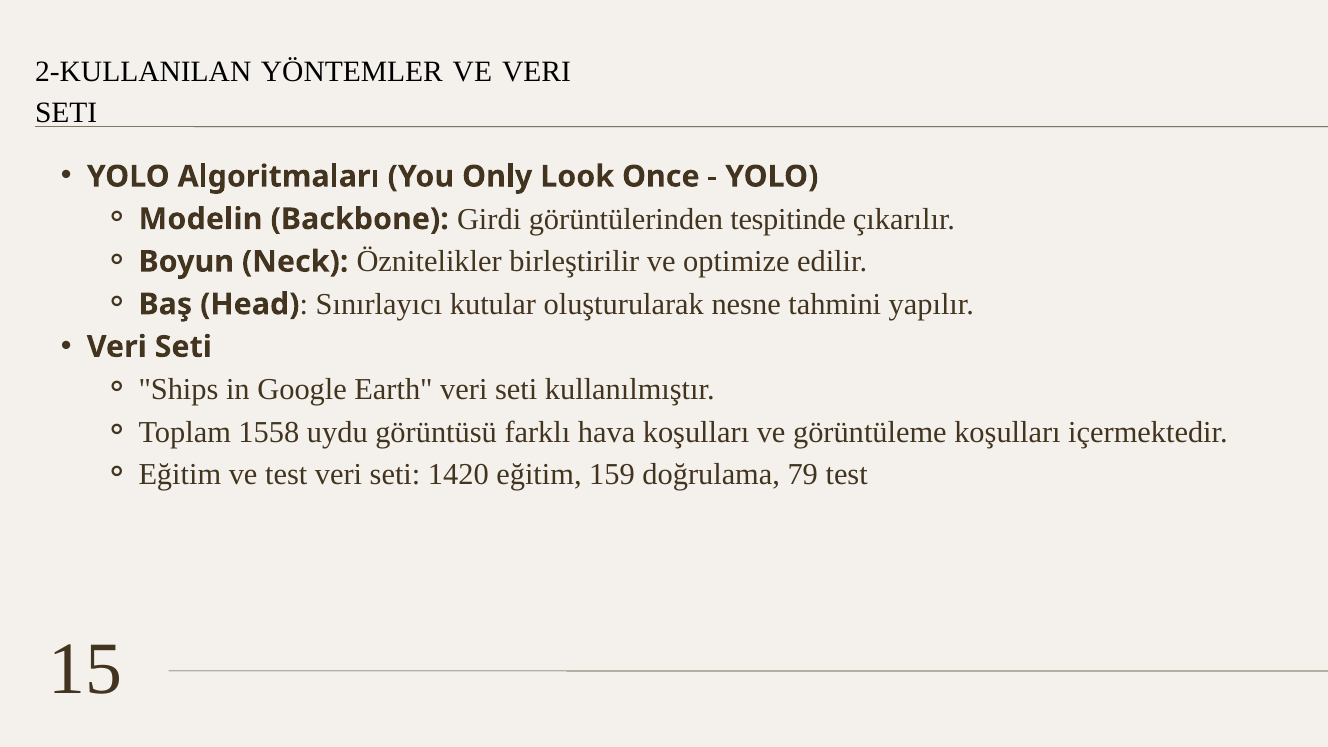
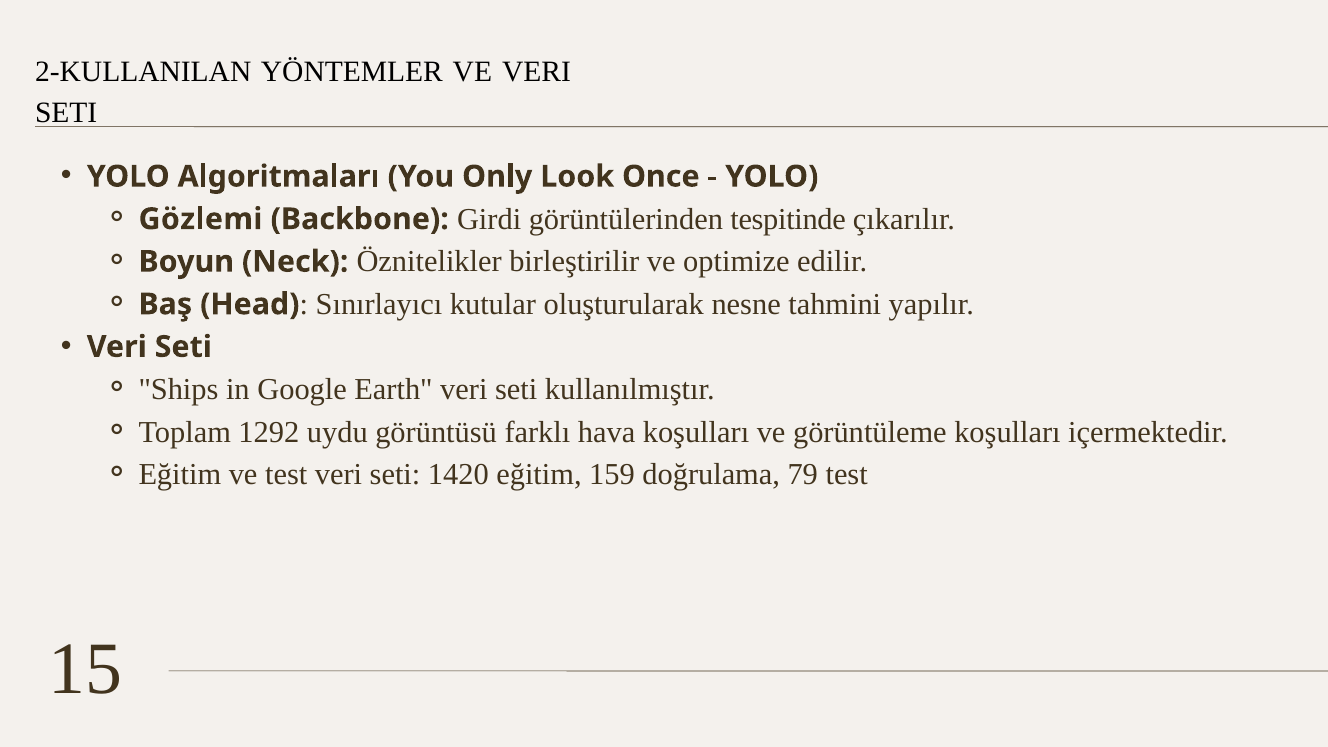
Modelin: Modelin -> Gözlemi
1558: 1558 -> 1292
